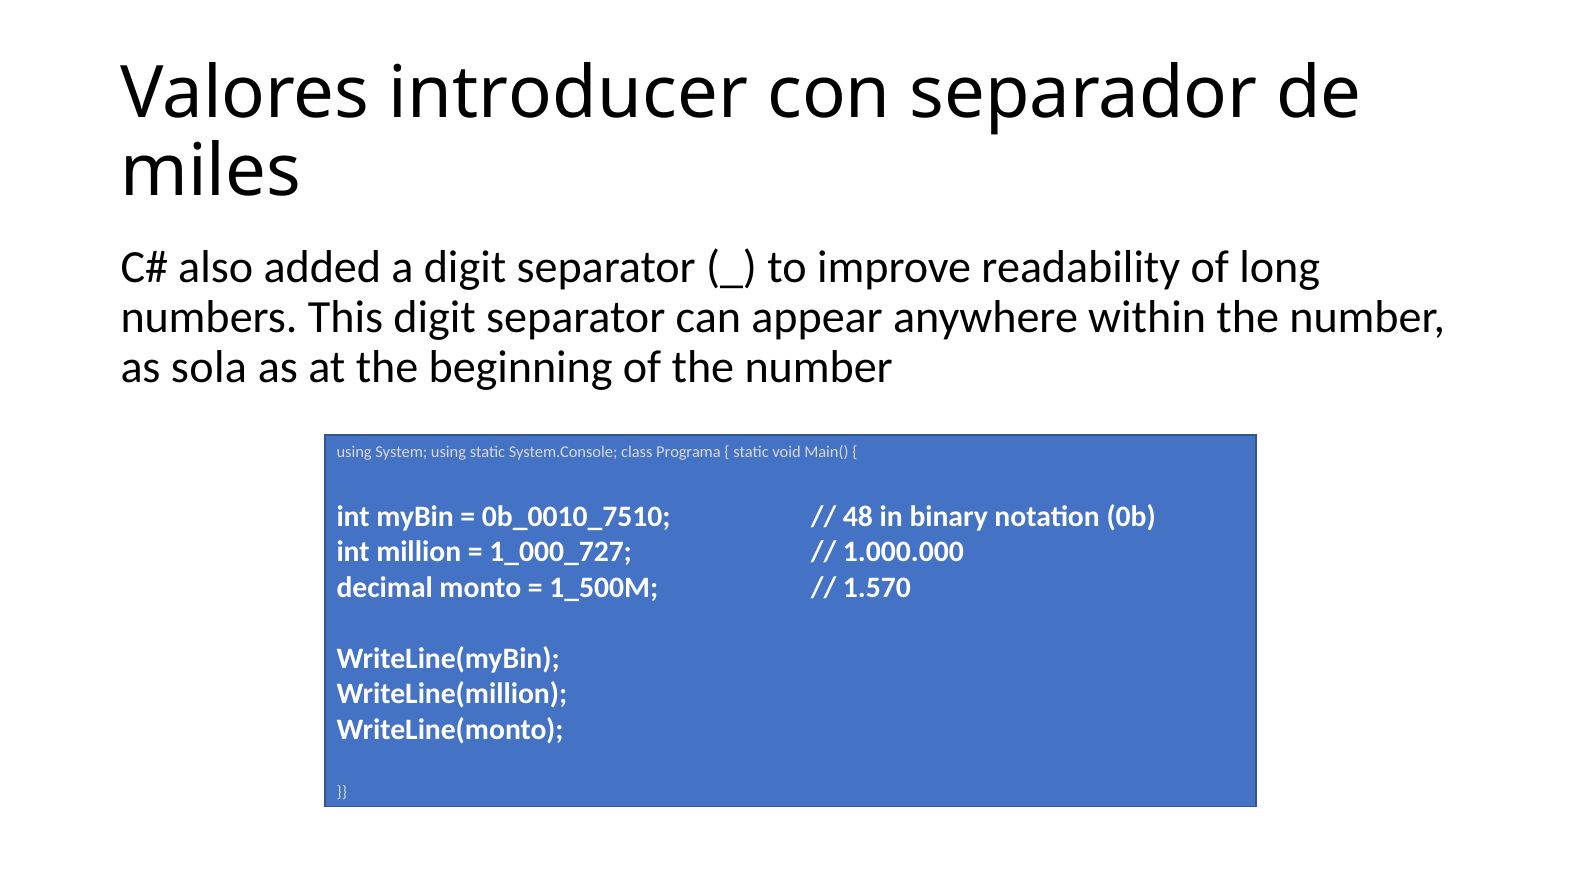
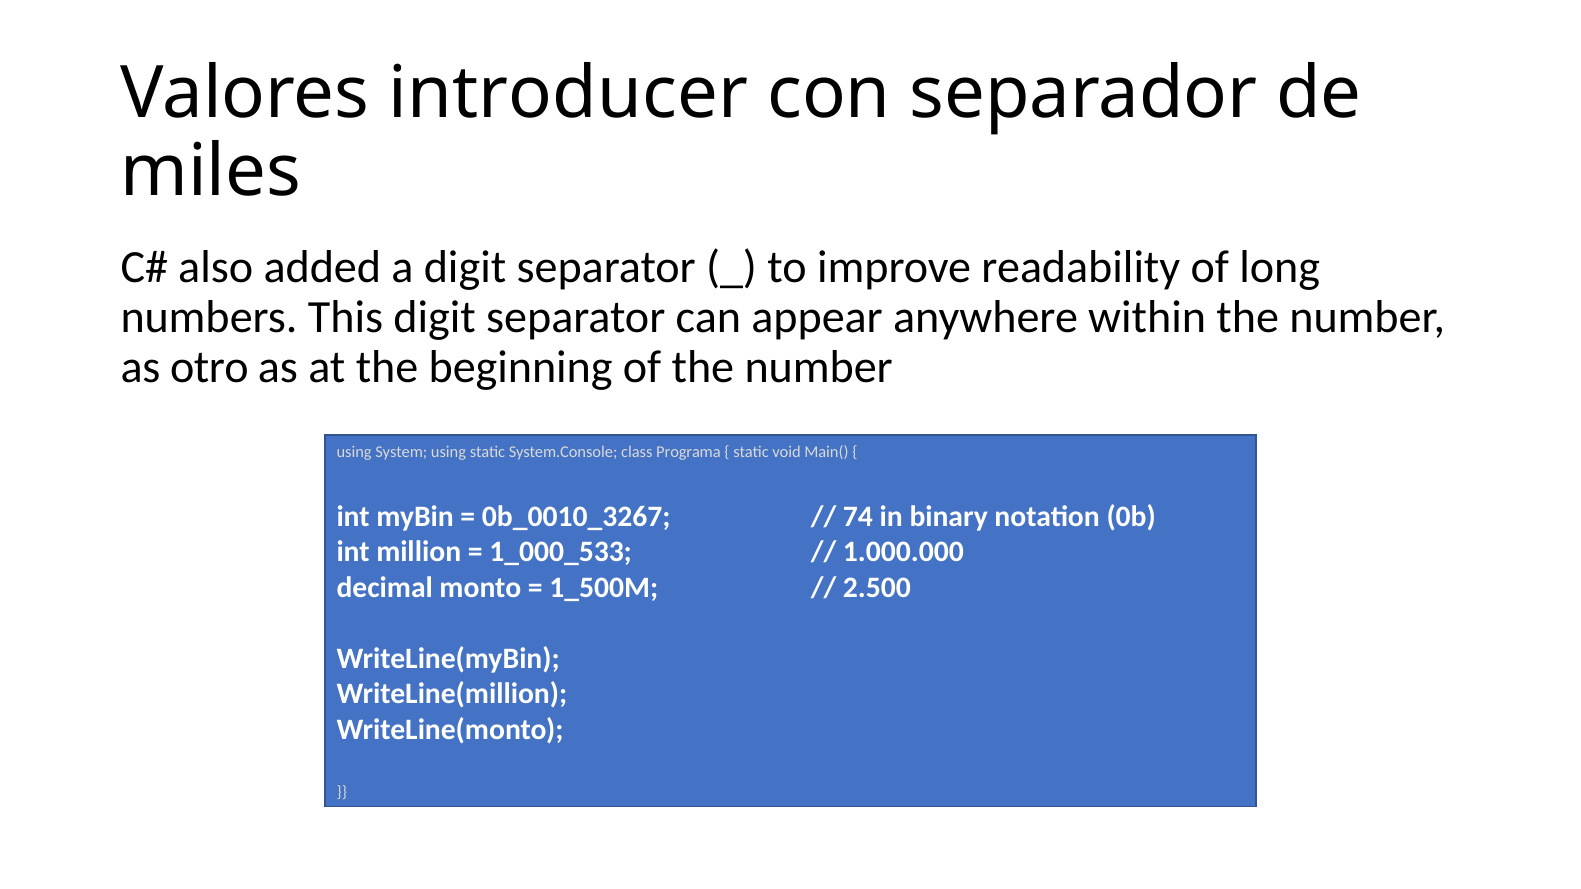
sola: sola -> otro
0b_0010_7510: 0b_0010_7510 -> 0b_0010_3267
48: 48 -> 74
1_000_727: 1_000_727 -> 1_000_533
1.570: 1.570 -> 2.500
